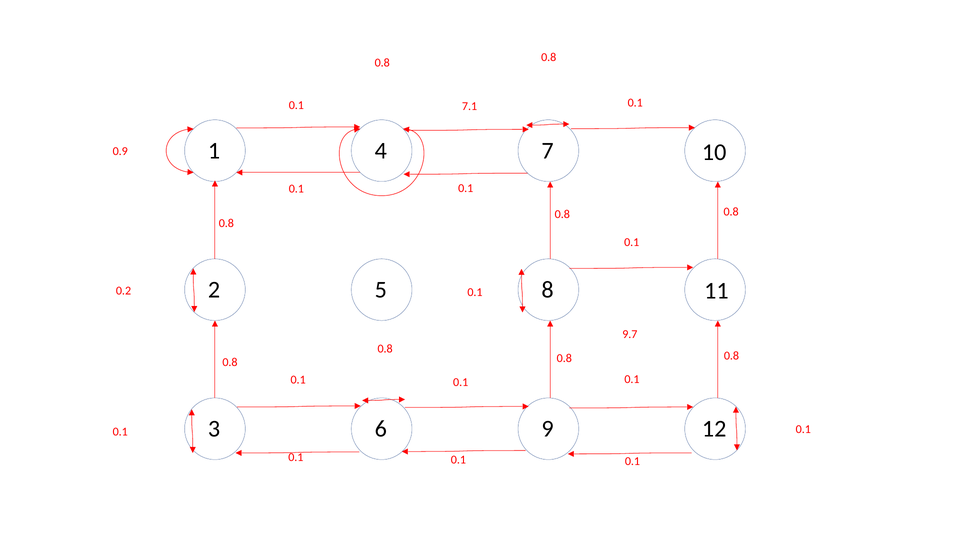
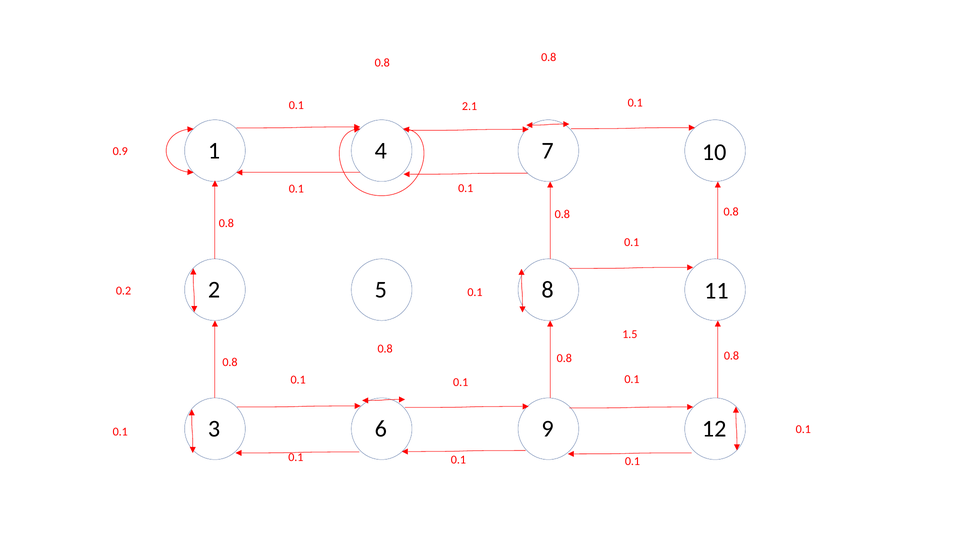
7.1: 7.1 -> 2.1
9.7: 9.7 -> 1.5
